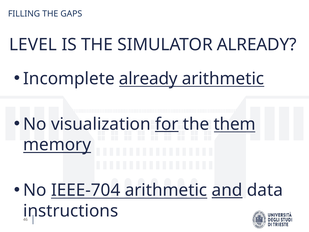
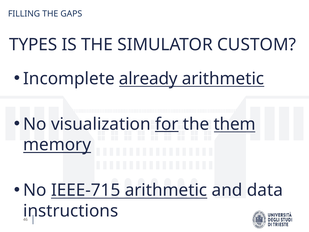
LEVEL: LEVEL -> TYPES
SIMULATOR ALREADY: ALREADY -> CUSTOM
IEEE-704: IEEE-704 -> IEEE-715
and underline: present -> none
